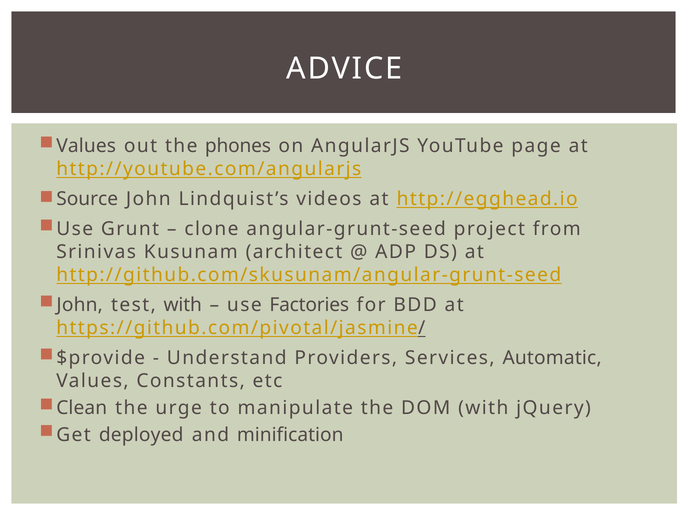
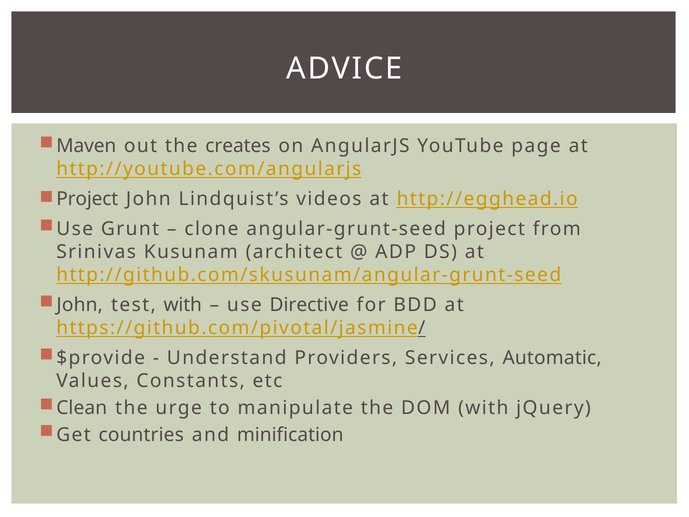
Values at (86, 146): Values -> Maven
phones: phones -> creates
Source at (87, 199): Source -> Project
Factories: Factories -> Directive
deployed: deployed -> countries
